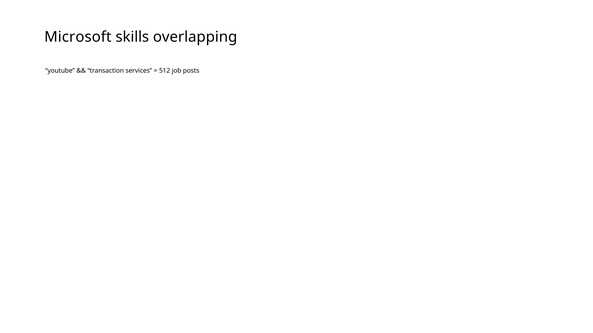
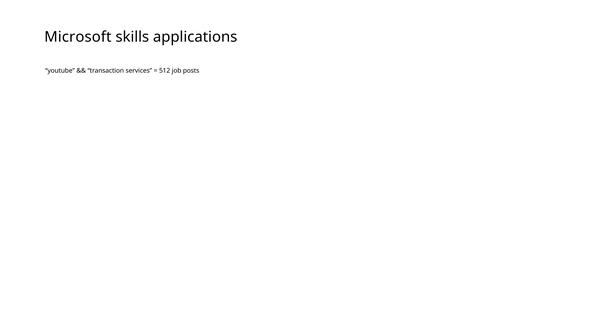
overlapping: overlapping -> applications
